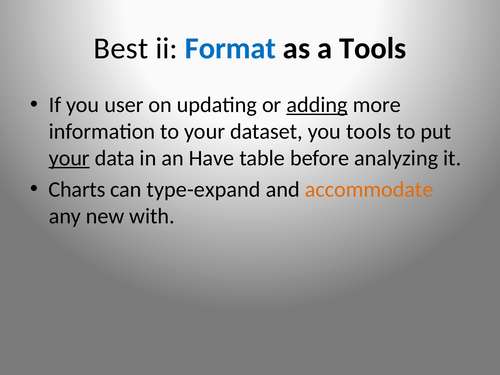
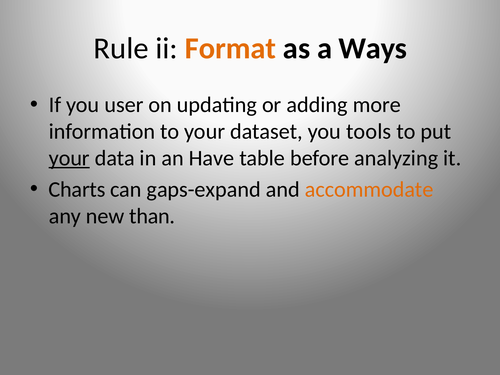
Best: Best -> Rule
Format colour: blue -> orange
a Tools: Tools -> Ways
adding underline: present -> none
type-expand: type-expand -> gaps-expand
with: with -> than
